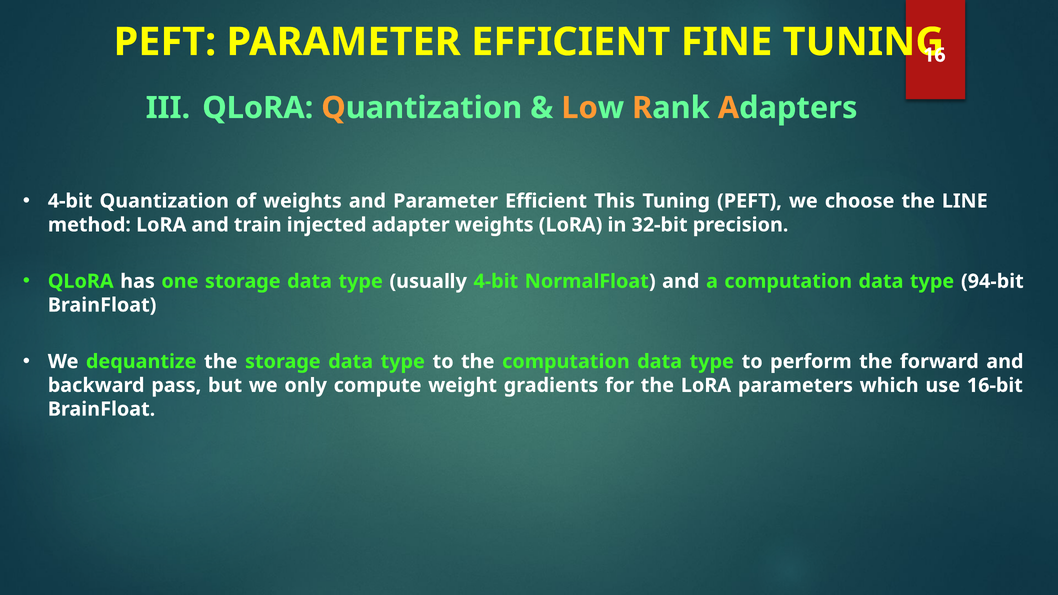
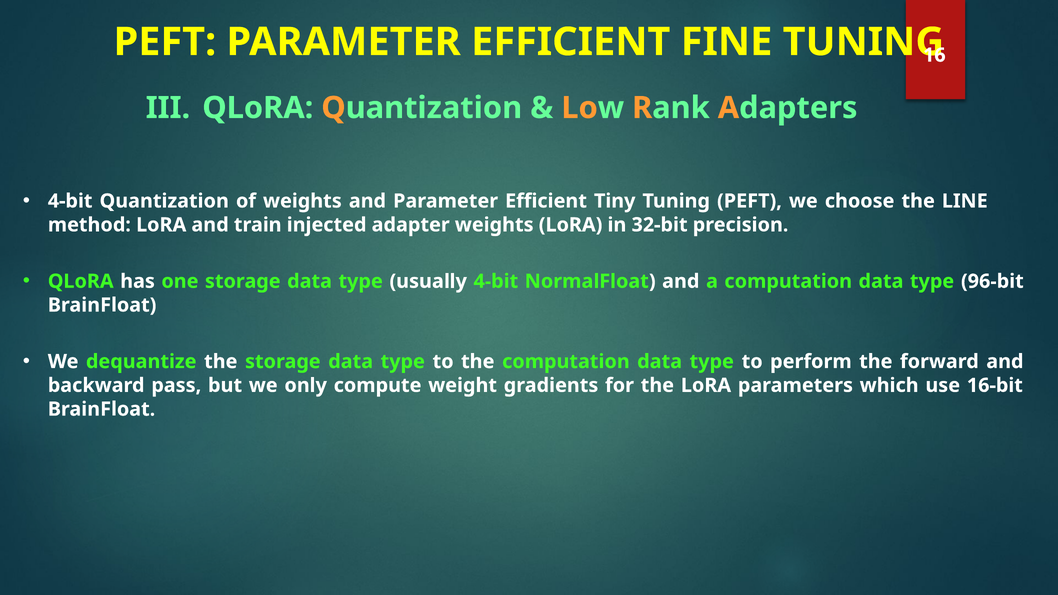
This: This -> Tiny
94-bit: 94-bit -> 96-bit
